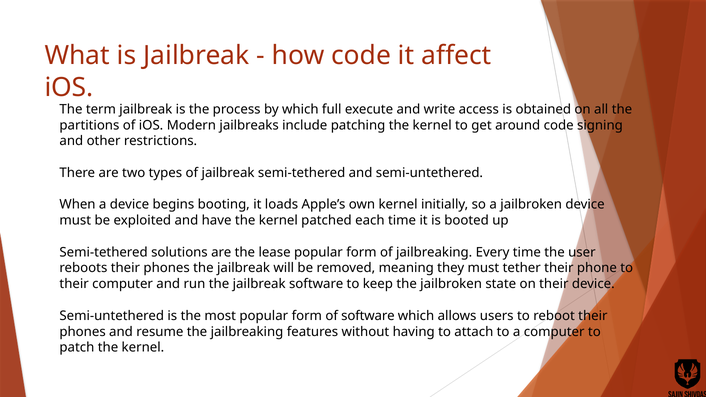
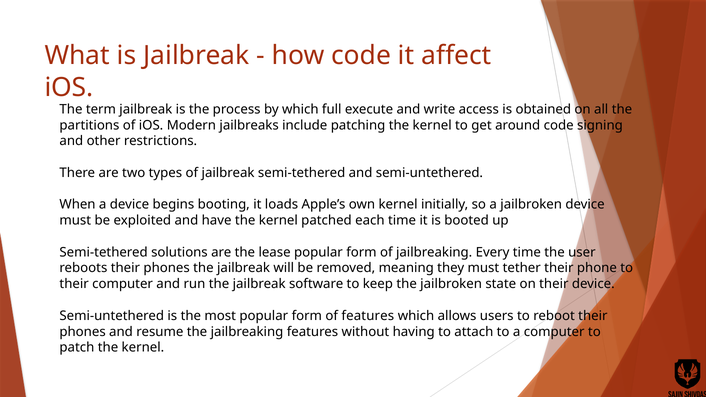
of software: software -> features
